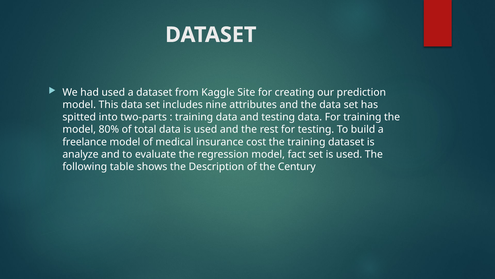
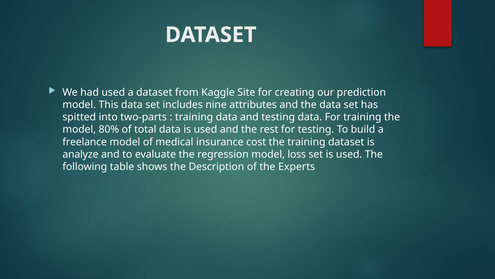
fact: fact -> loss
Century: Century -> Experts
